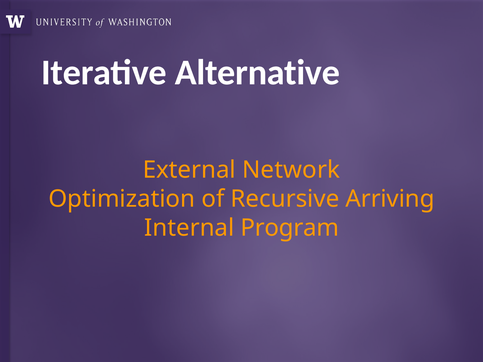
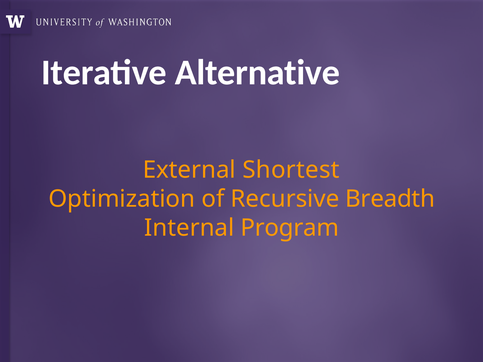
Network: Network -> Shortest
Arriving: Arriving -> Breadth
